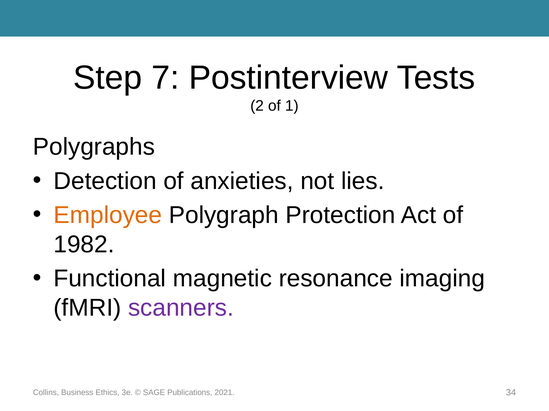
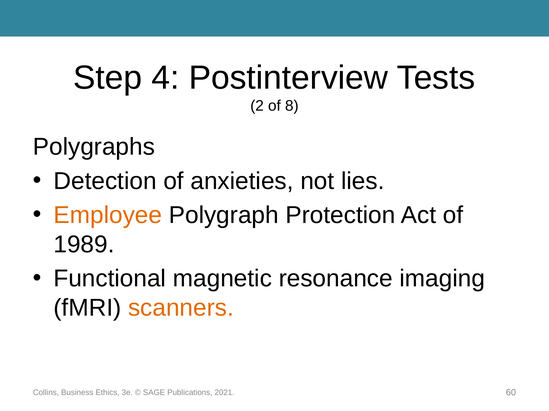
7: 7 -> 4
1: 1 -> 8
1982: 1982 -> 1989
scanners colour: purple -> orange
34: 34 -> 60
